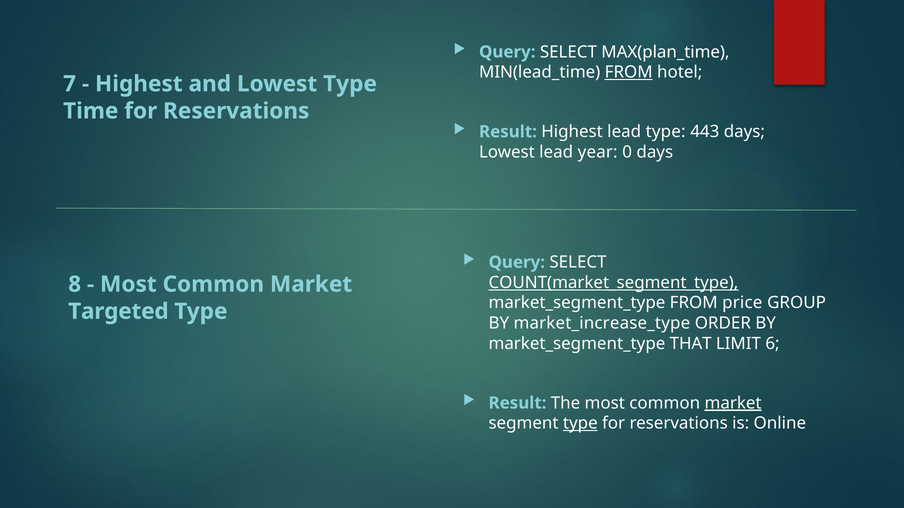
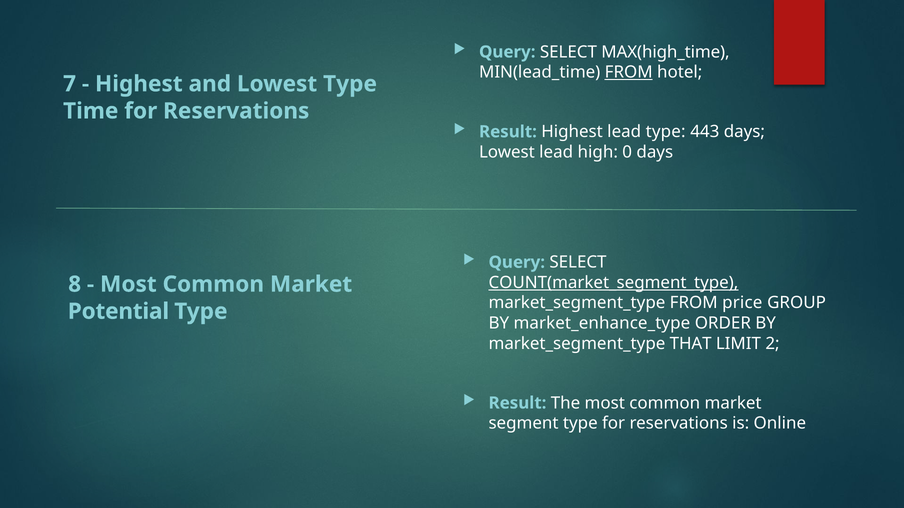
MAX(plan_time: MAX(plan_time -> MAX(high_time
year: year -> high
Targeted: Targeted -> Potential
market_increase_type: market_increase_type -> market_enhance_type
6: 6 -> 2
market at (733, 403) underline: present -> none
type at (580, 424) underline: present -> none
